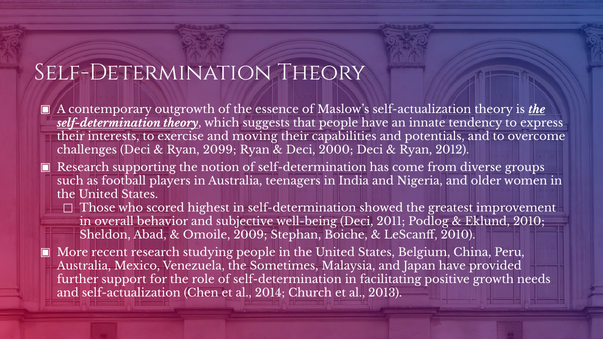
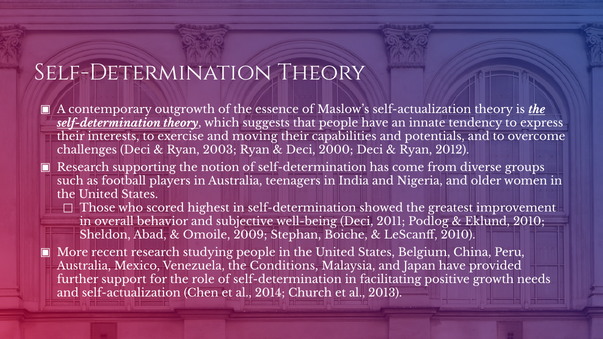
2099: 2099 -> 2003
Sometimes: Sometimes -> Conditions
